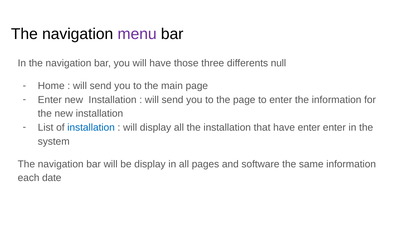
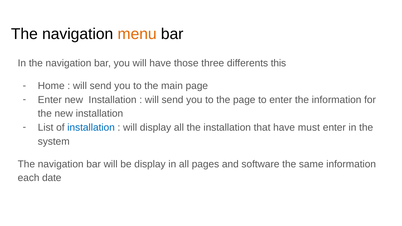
menu colour: purple -> orange
null: null -> this
have enter: enter -> must
